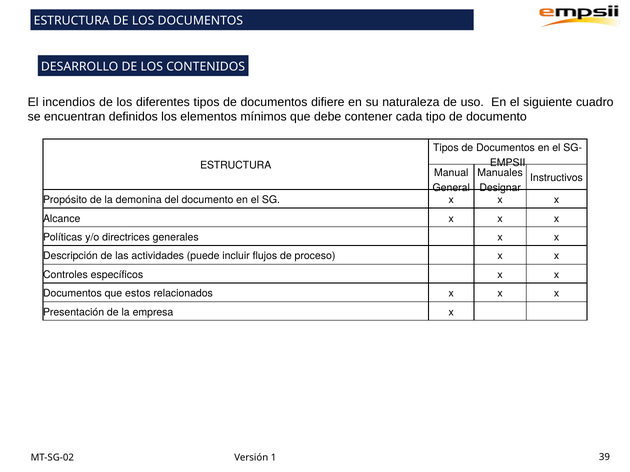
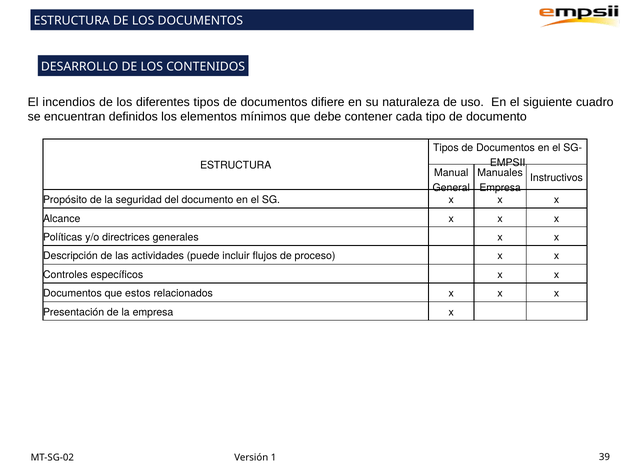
Designar at (500, 188): Designar -> Empresa
demonina: demonina -> seguridad
